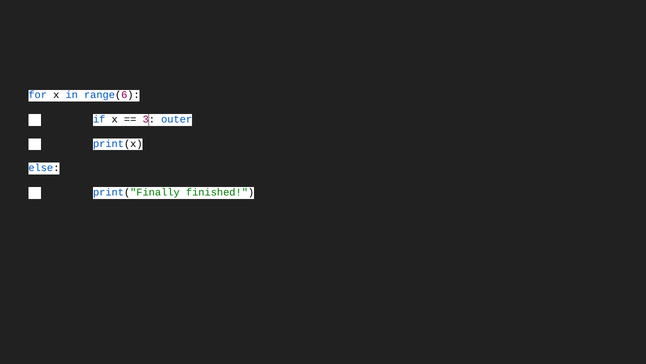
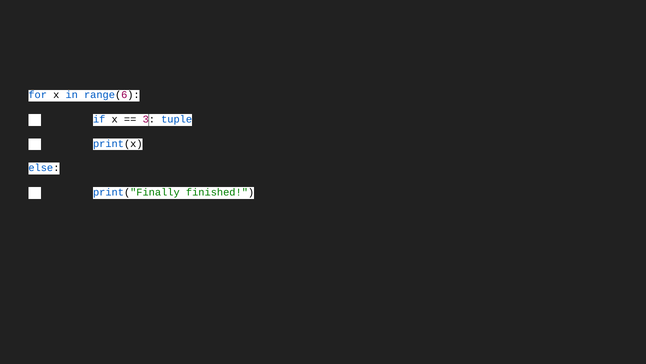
outer: outer -> tuple
